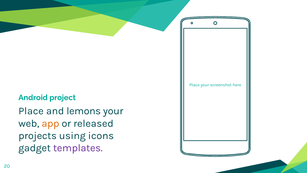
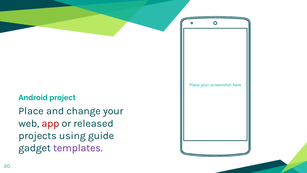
lemons: lemons -> change
app colour: orange -> red
icons: icons -> guide
